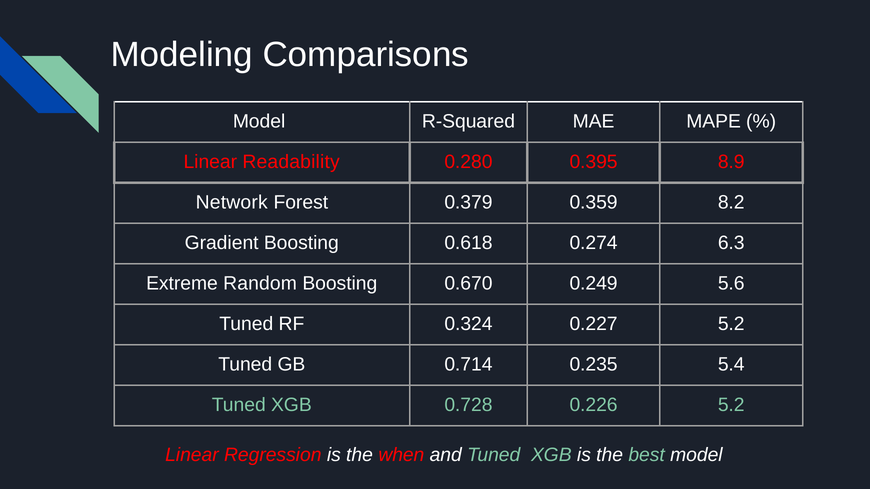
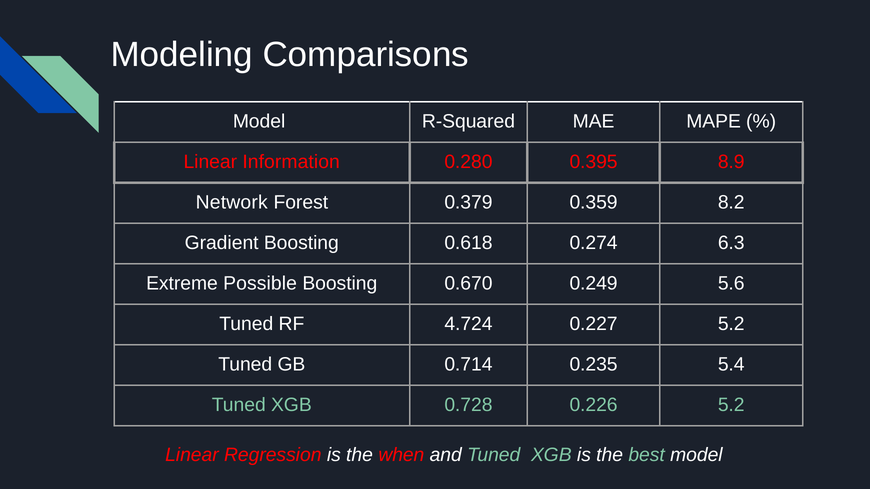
Readability: Readability -> Information
Random: Random -> Possible
0.324: 0.324 -> 4.724
